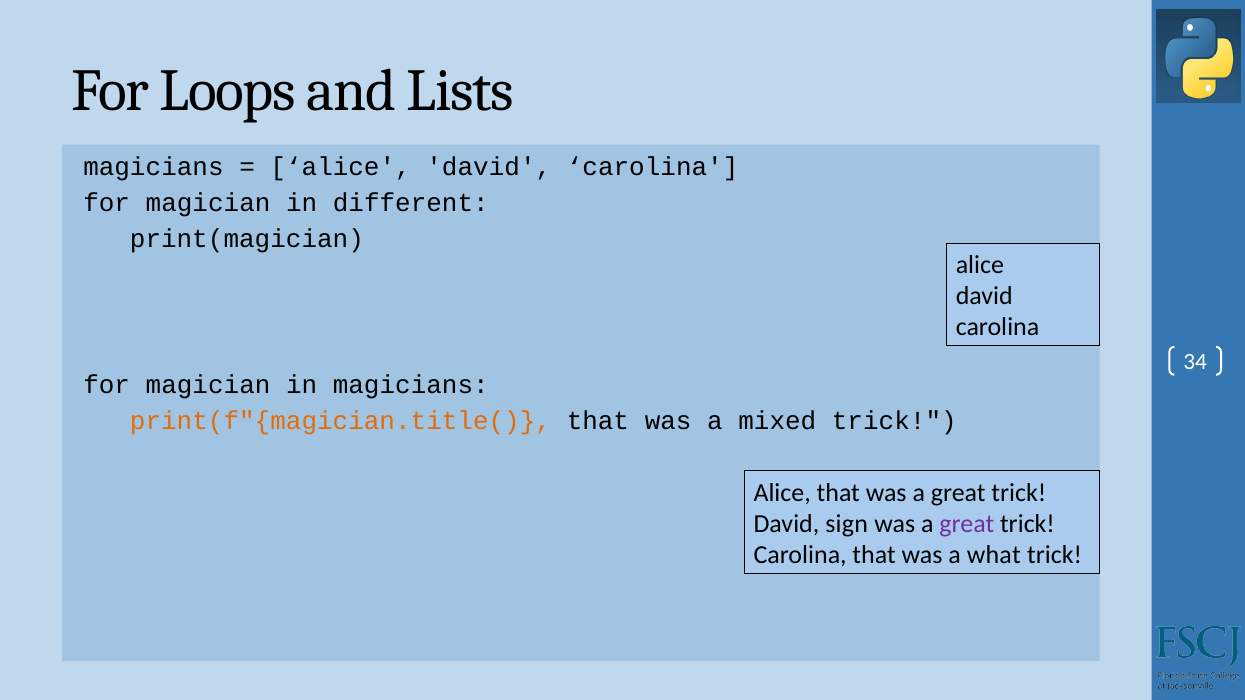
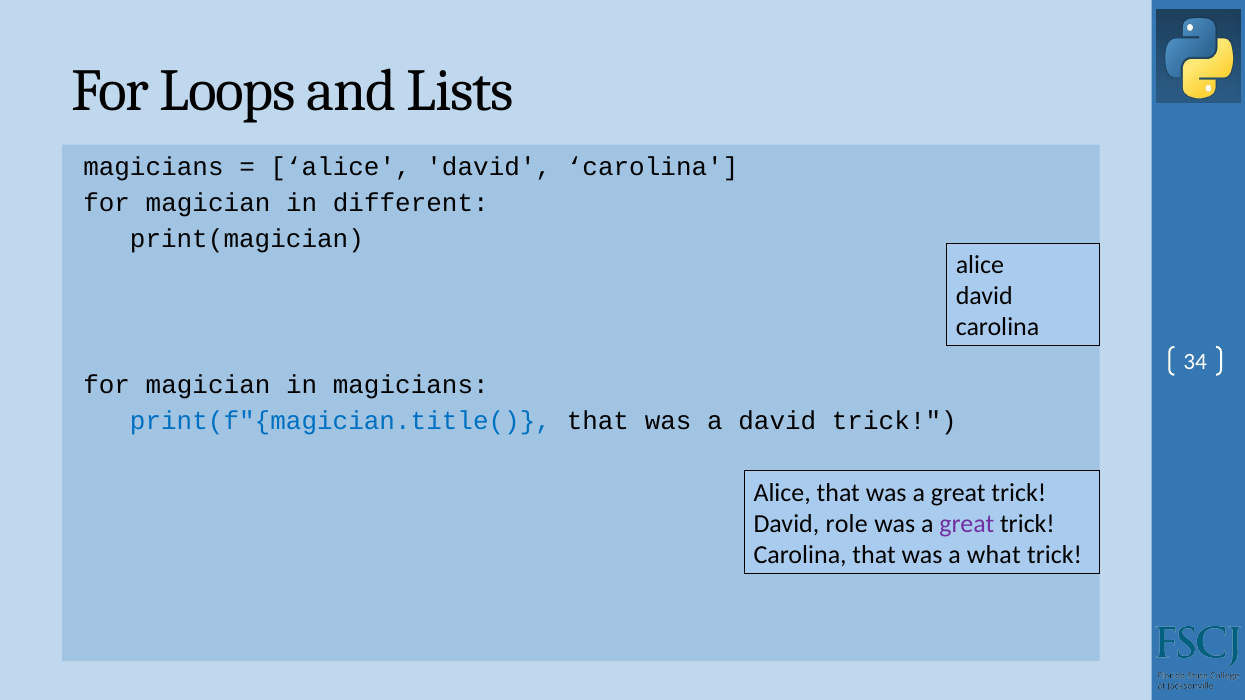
print(f"{magician.title( colour: orange -> blue
a mixed: mixed -> david
sign: sign -> role
